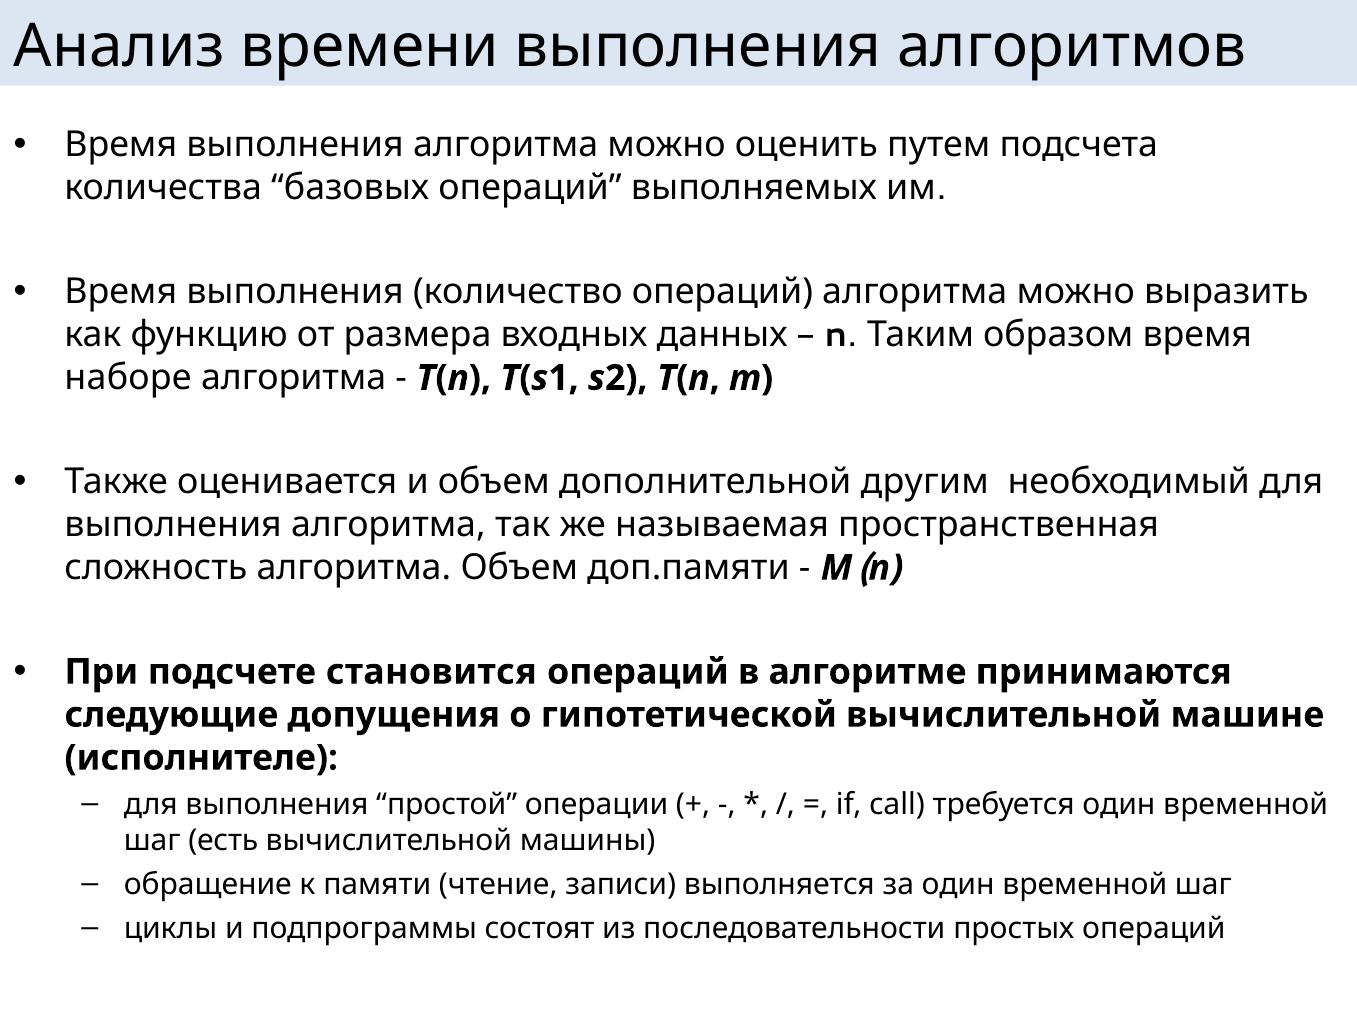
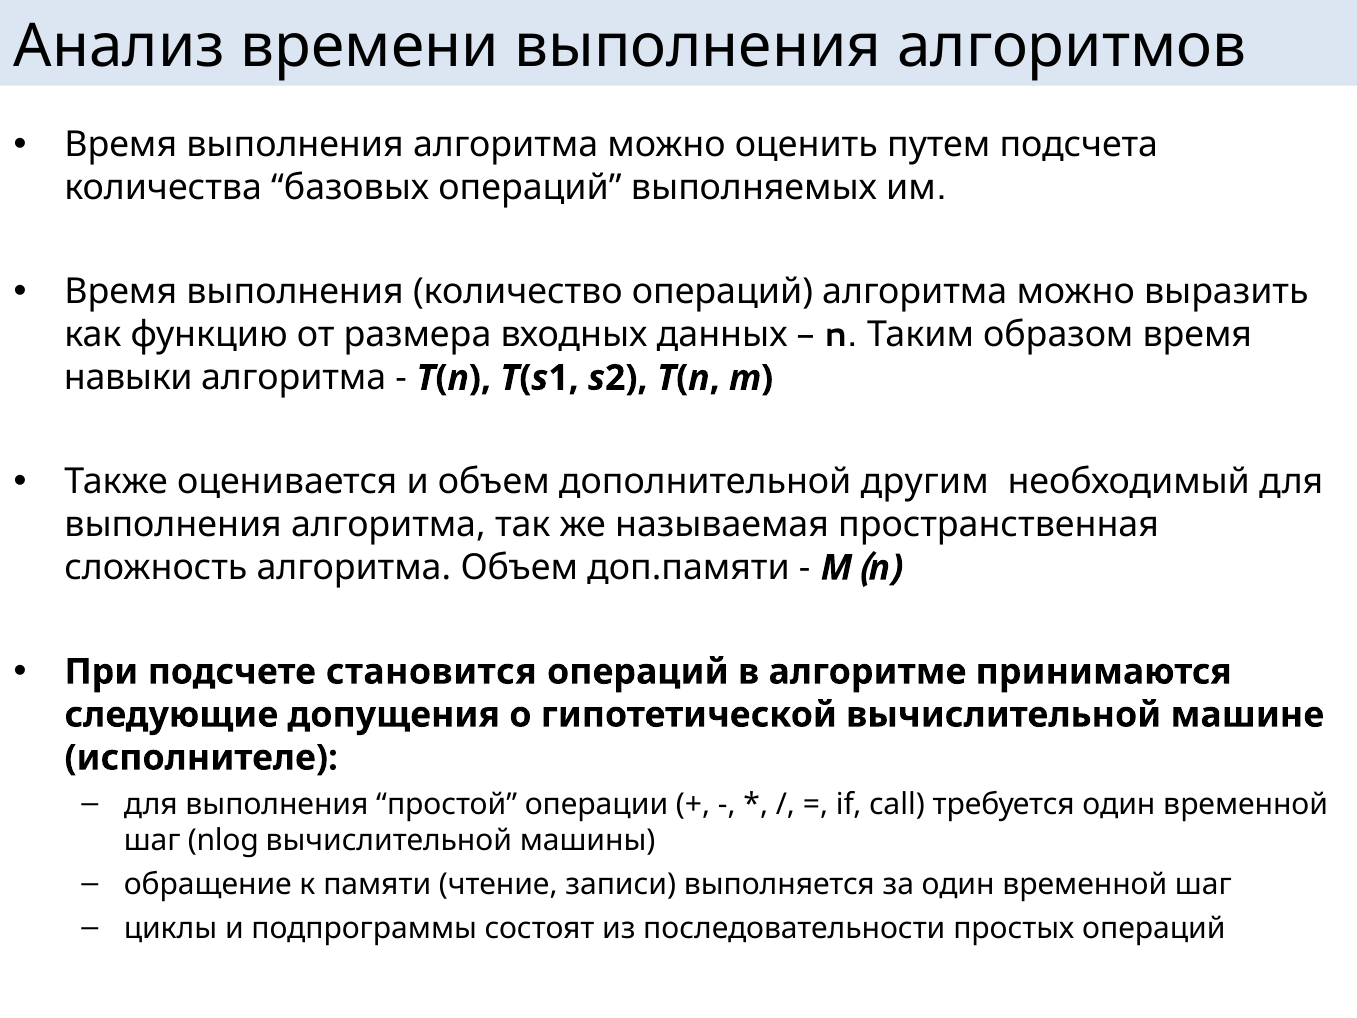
наборе: наборе -> навыки
есть: есть -> nlog
